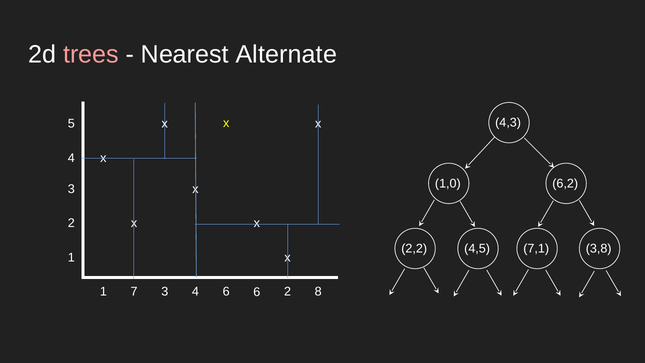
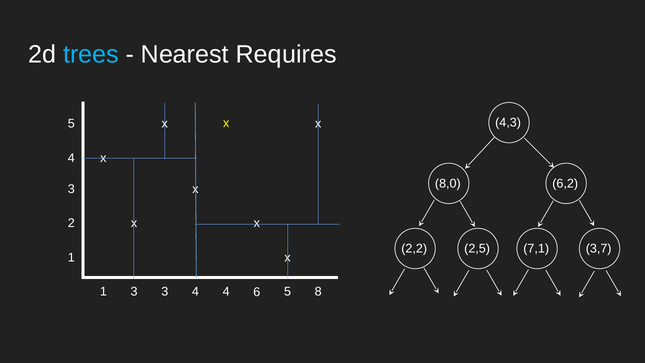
trees colour: pink -> light blue
Alternate: Alternate -> Requires
1,0: 1,0 -> 8,0
4,5: 4,5 -> 2,5
3,8: 3,8 -> 3,7
1 7: 7 -> 3
4 6: 6 -> 4
6 2: 2 -> 5
